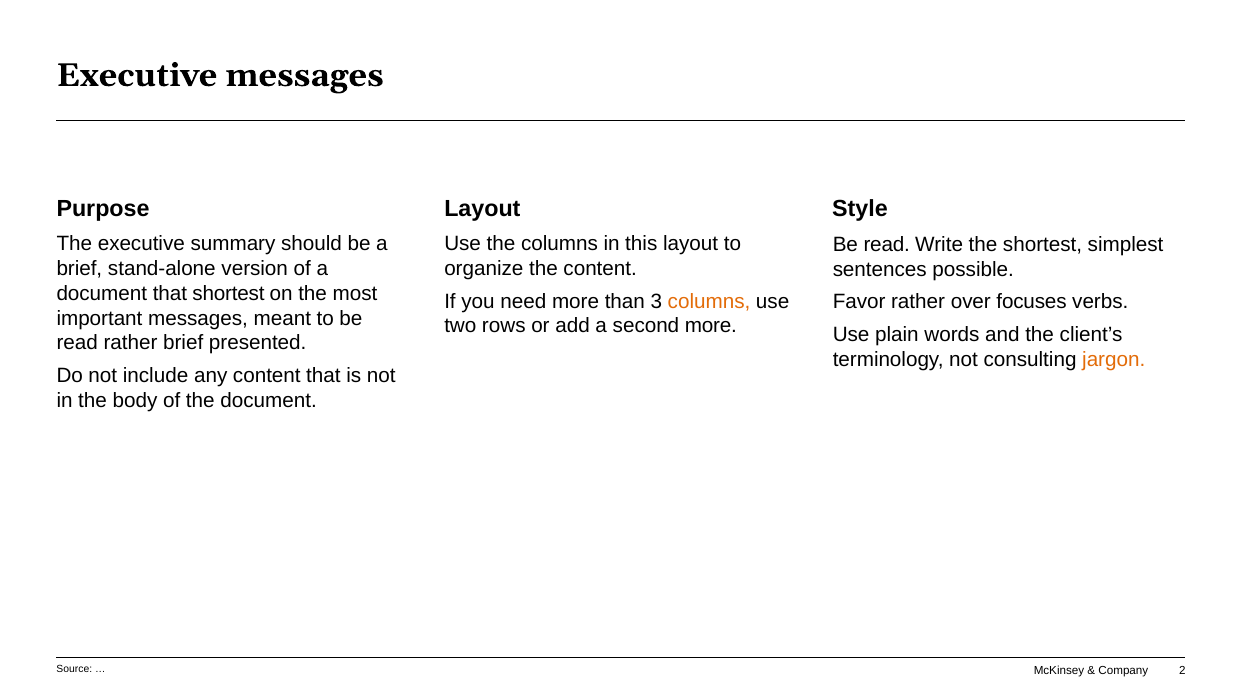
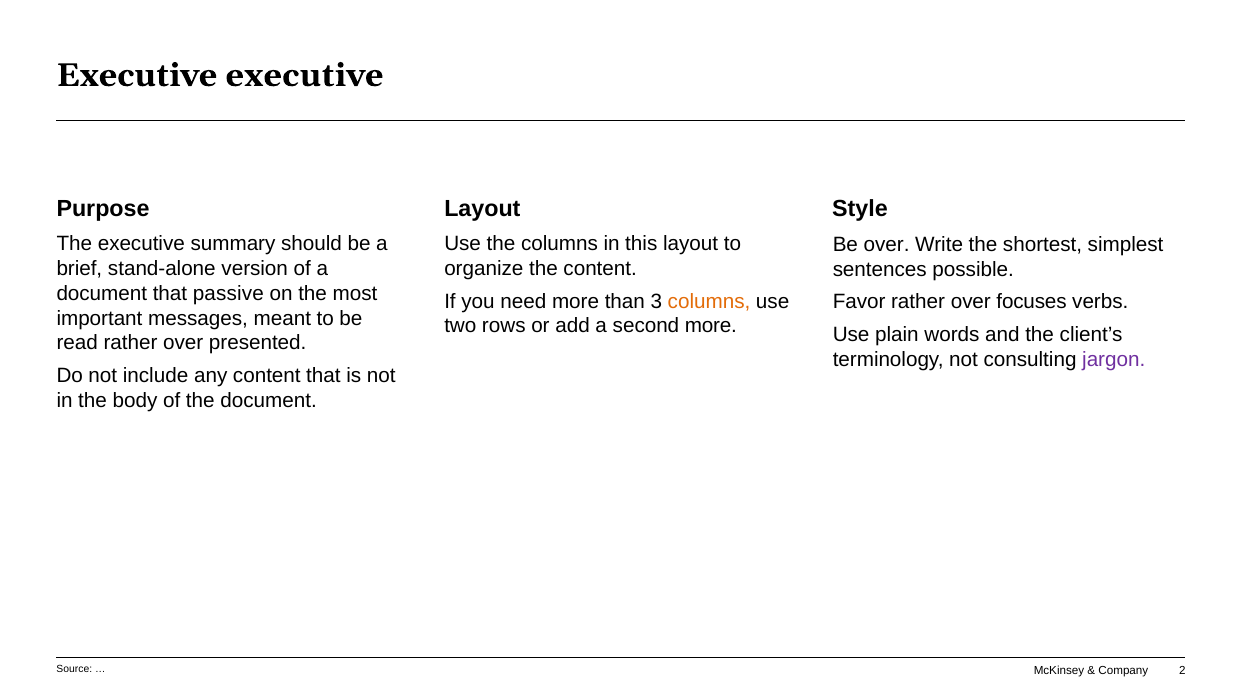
Executive messages: messages -> executive
read at (887, 244): read -> over
that shortest: shortest -> passive
read rather brief: brief -> over
jargon colour: orange -> purple
